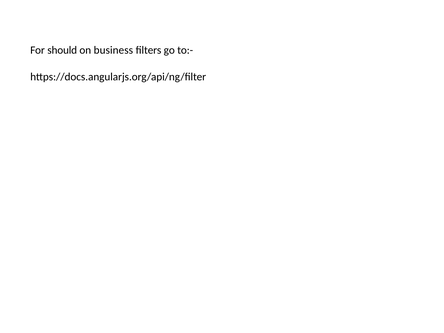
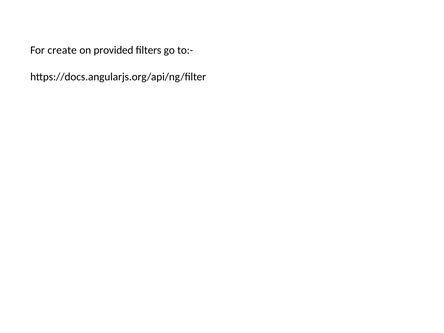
should: should -> create
business: business -> provided
